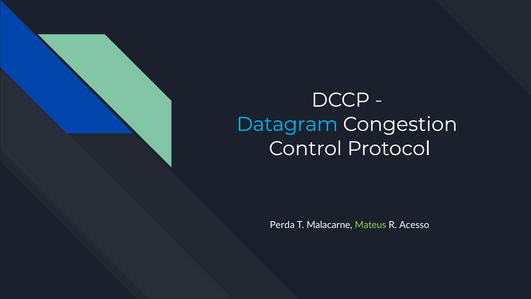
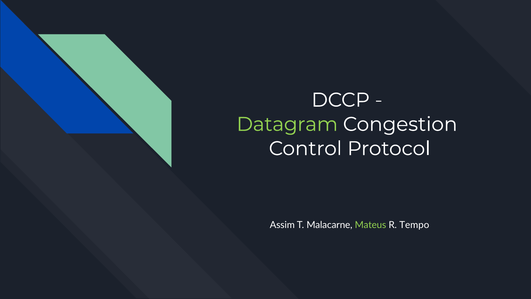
Datagram colour: light blue -> light green
Perda: Perda -> Assim
Acesso: Acesso -> Tempo
